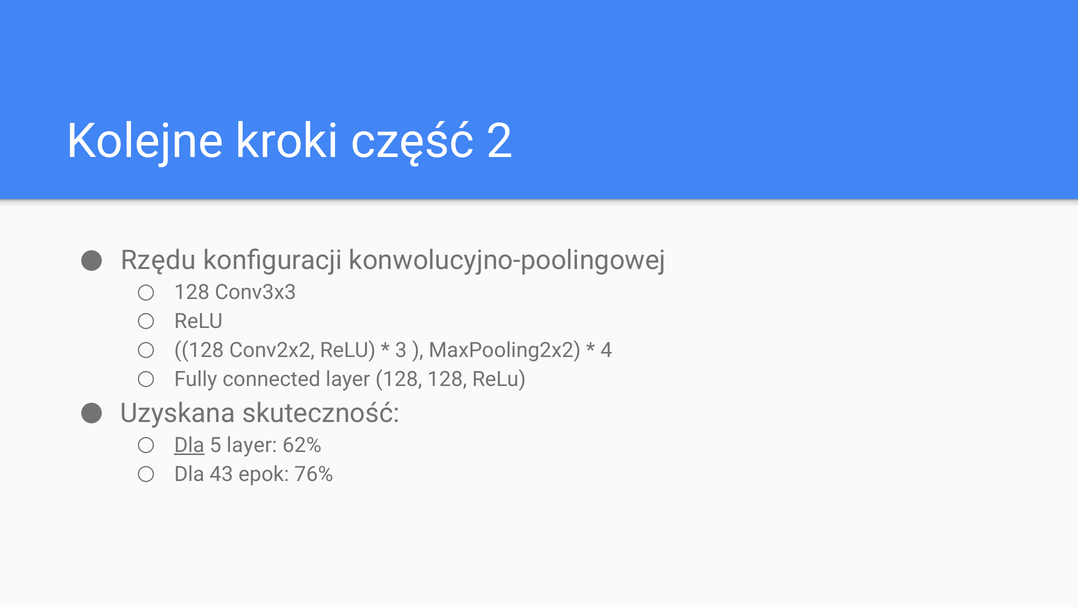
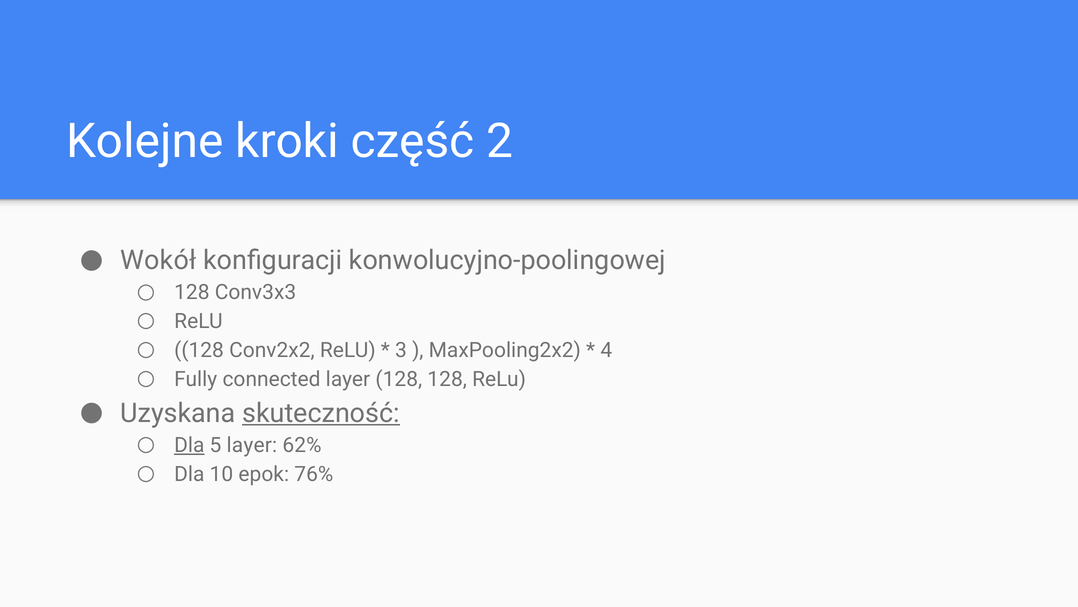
Rzędu: Rzędu -> Wokół
skuteczność underline: none -> present
43: 43 -> 10
